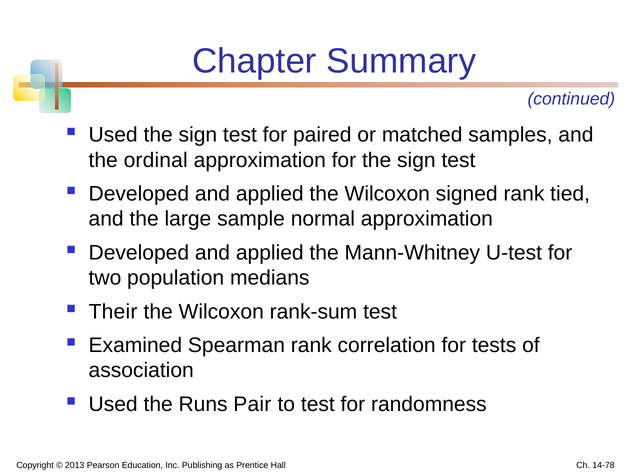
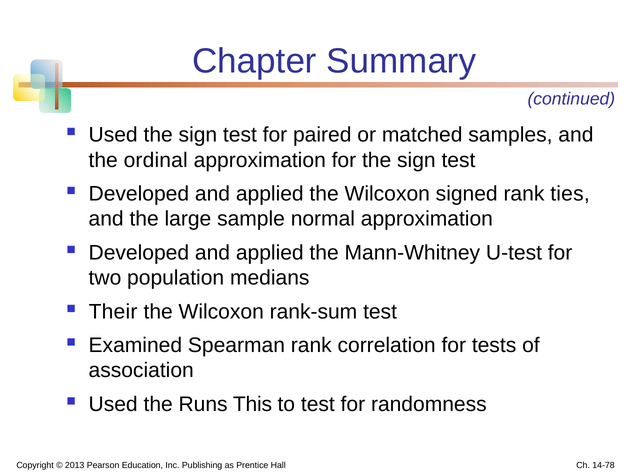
tied: tied -> ties
Pair: Pair -> This
